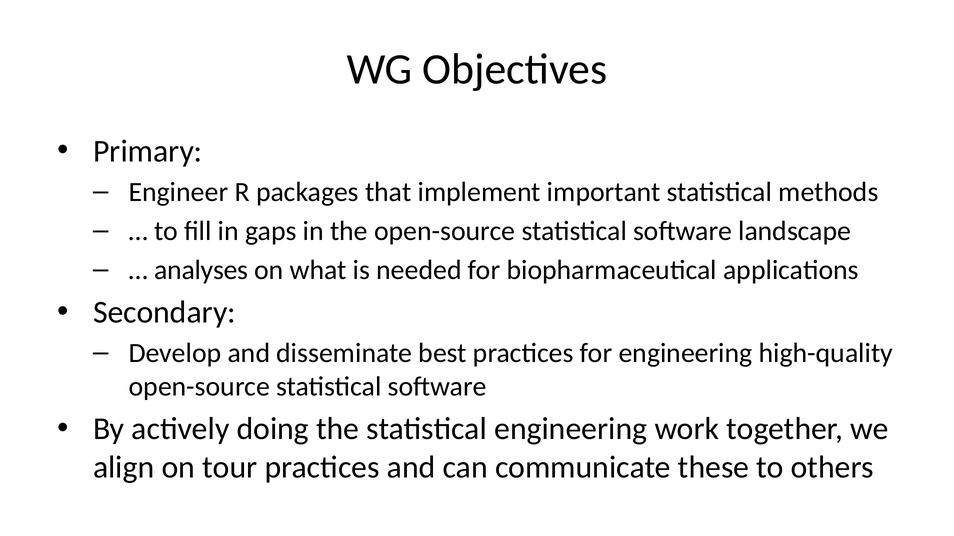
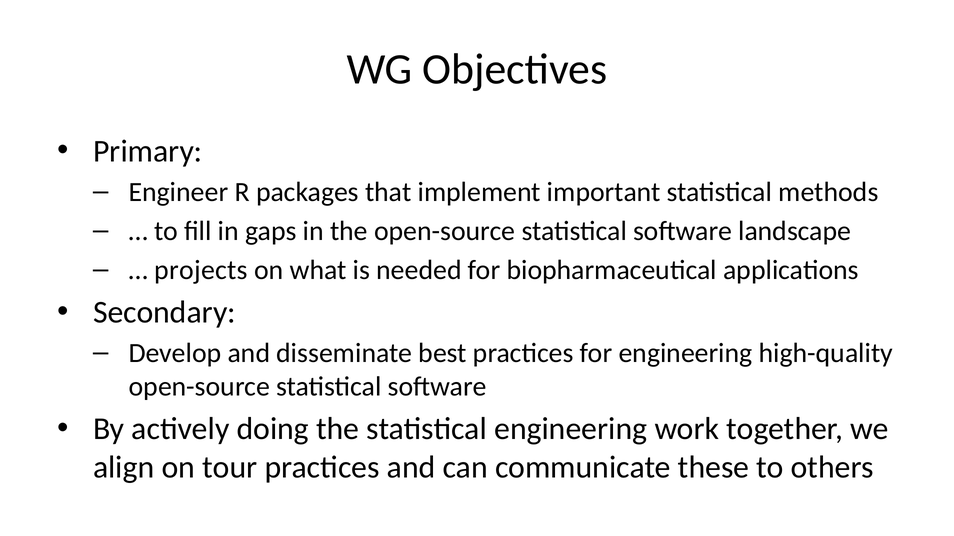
analyses: analyses -> projects
